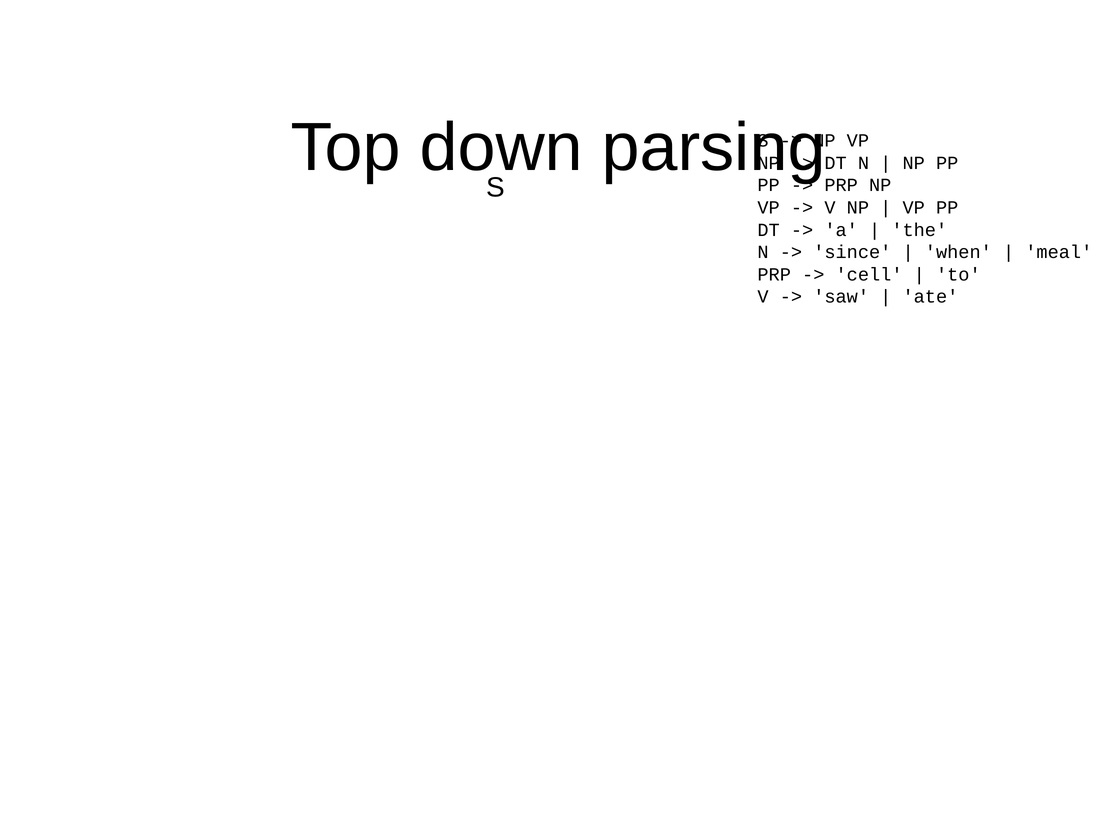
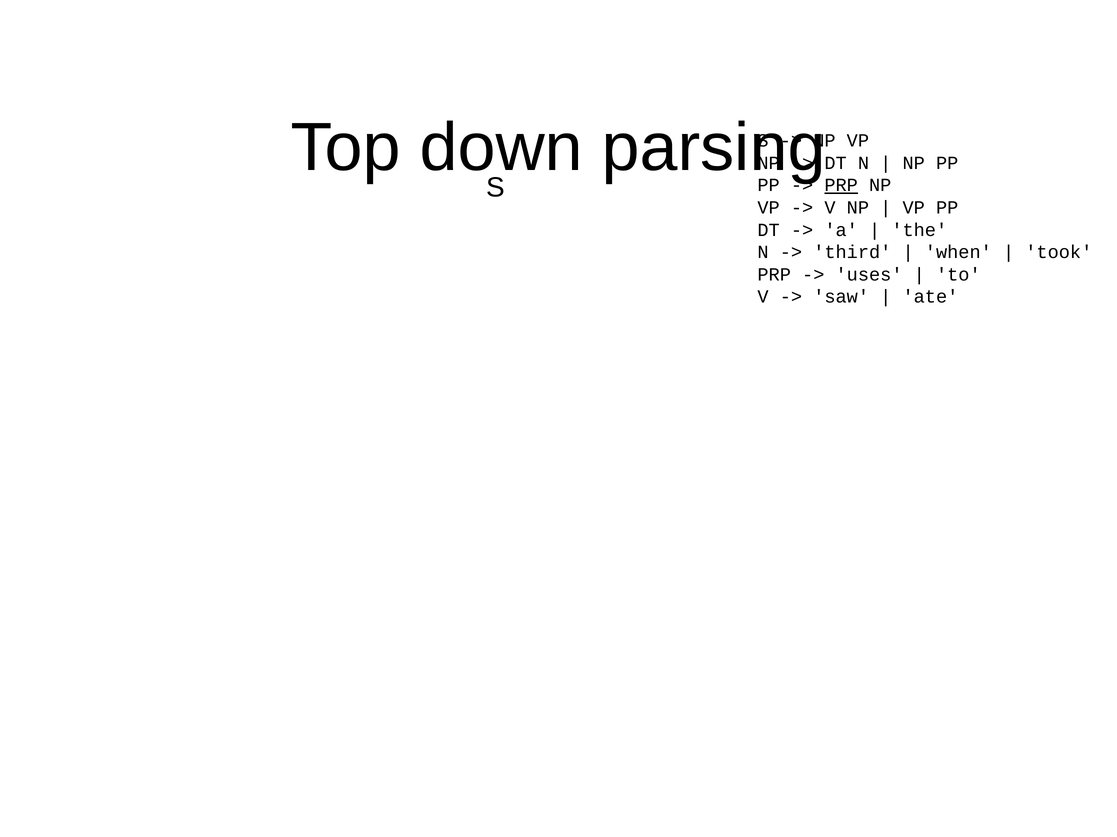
PRP at (841, 185) underline: none -> present
since: since -> third
meal: meal -> took
cell: cell -> uses
